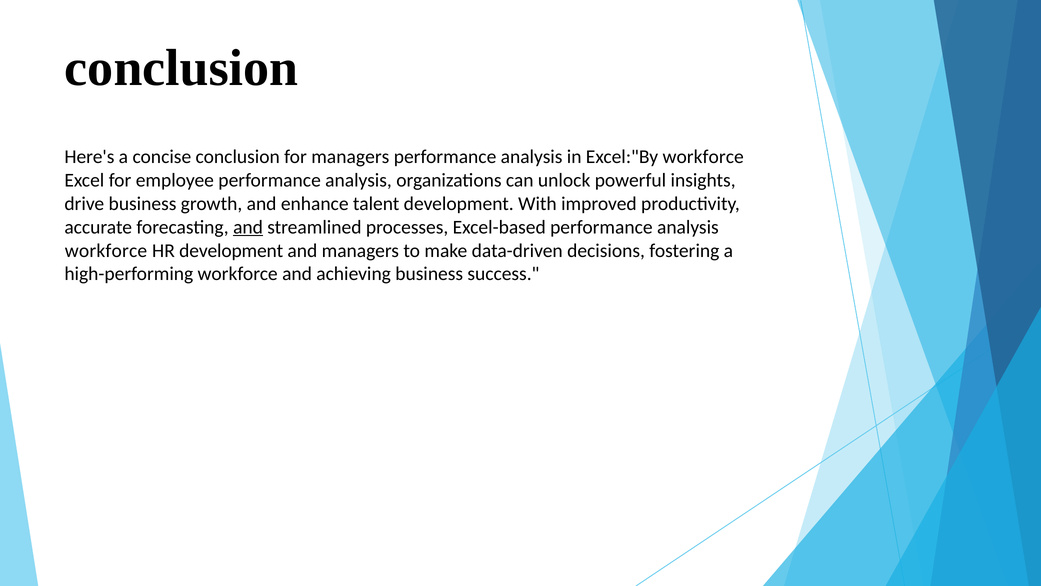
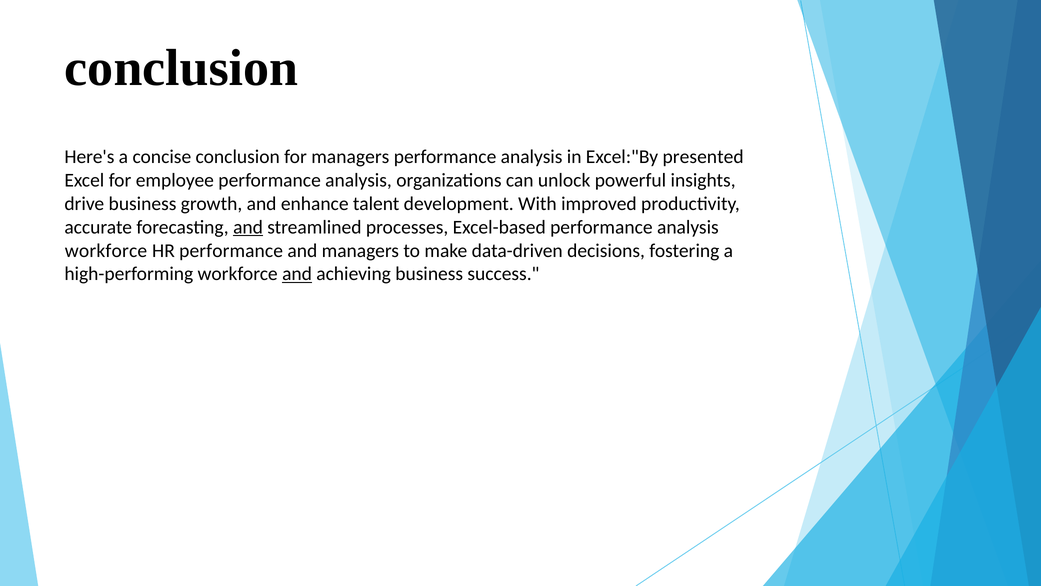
Excel:"By workforce: workforce -> presented
HR development: development -> performance
and at (297, 274) underline: none -> present
